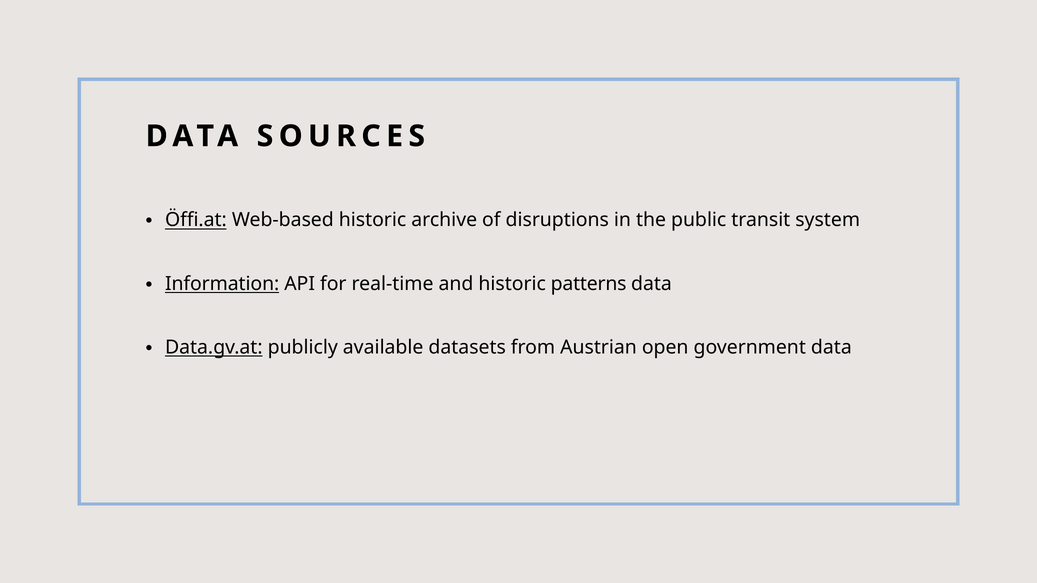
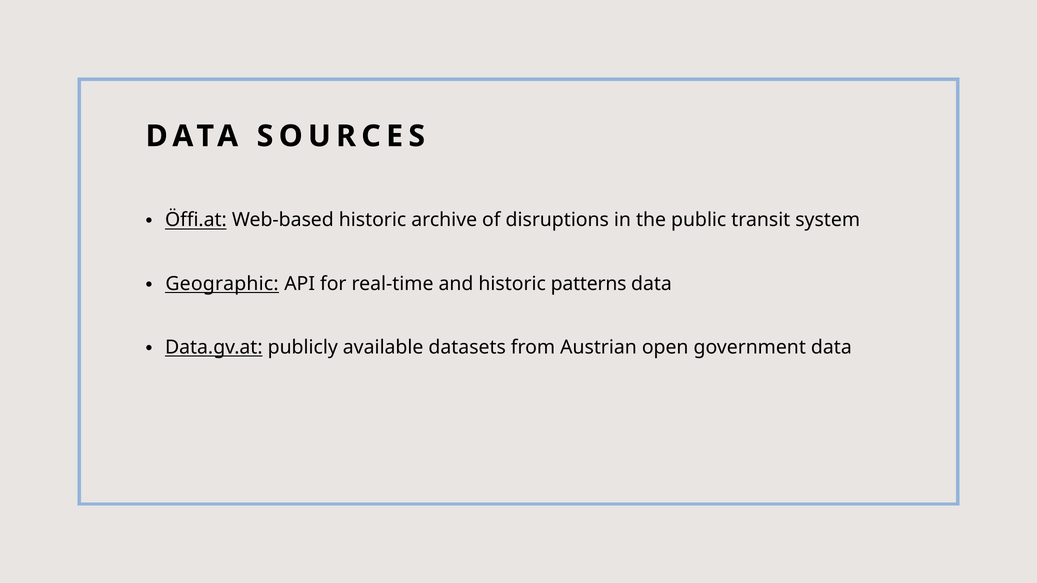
Information: Information -> Geographic
